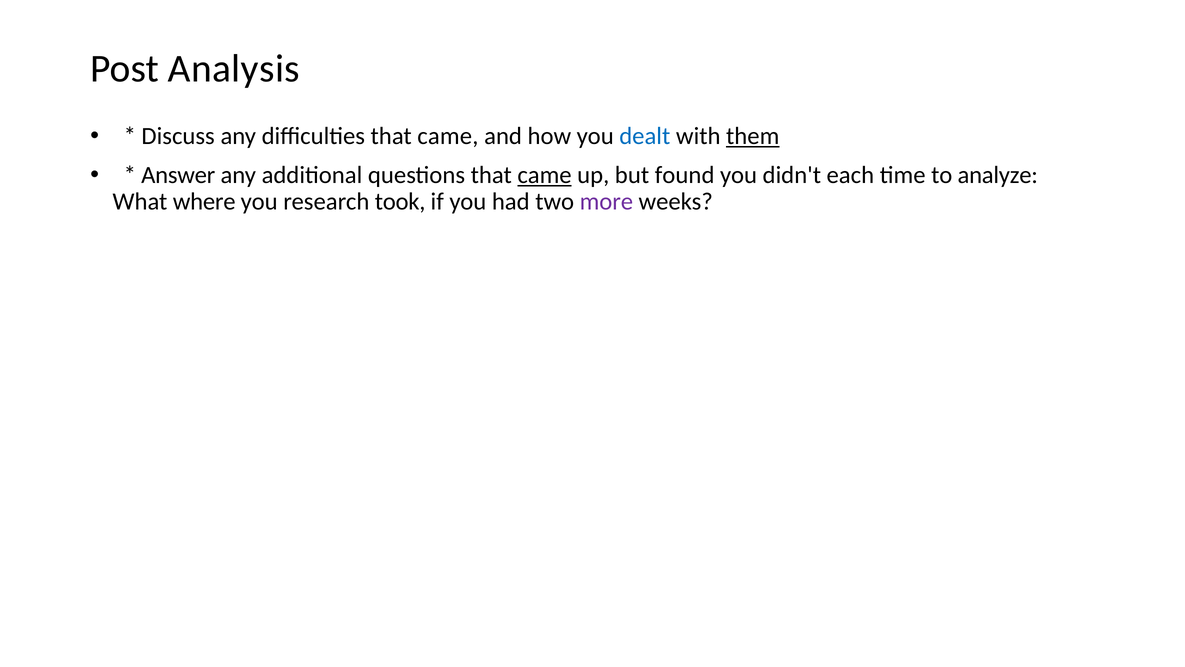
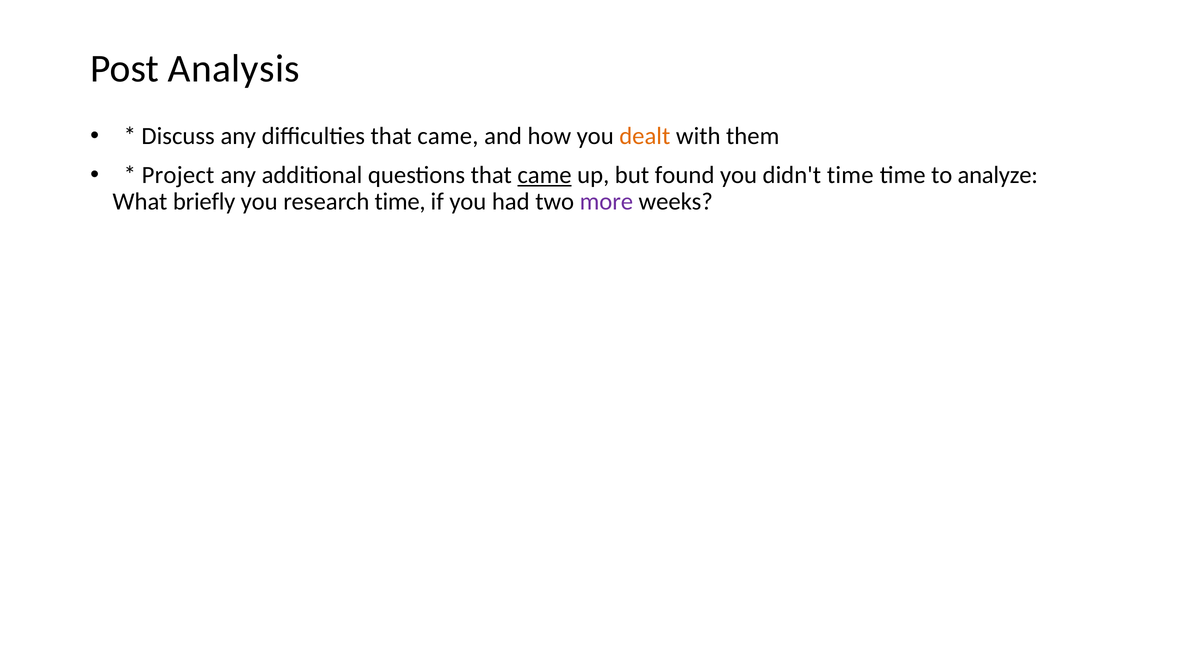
dealt colour: blue -> orange
them underline: present -> none
Answer: Answer -> Project
didn't each: each -> time
where: where -> briefly
research took: took -> time
